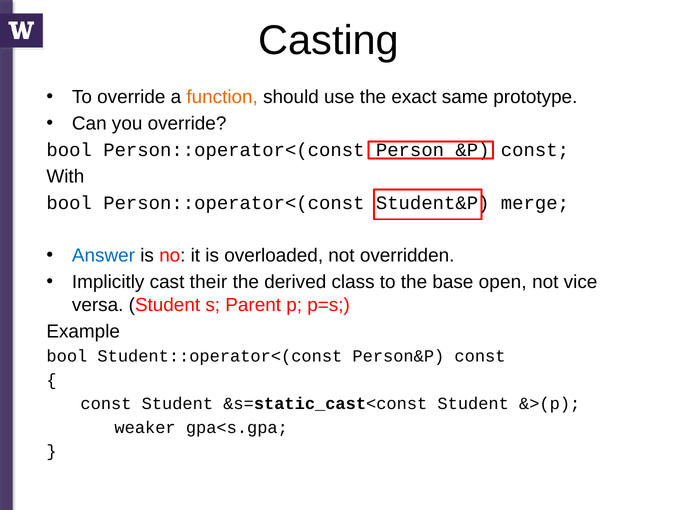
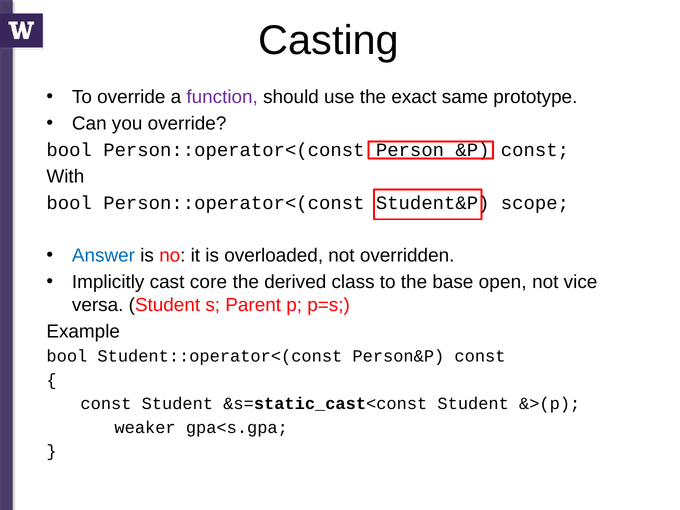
function colour: orange -> purple
merge: merge -> scope
their: their -> core
